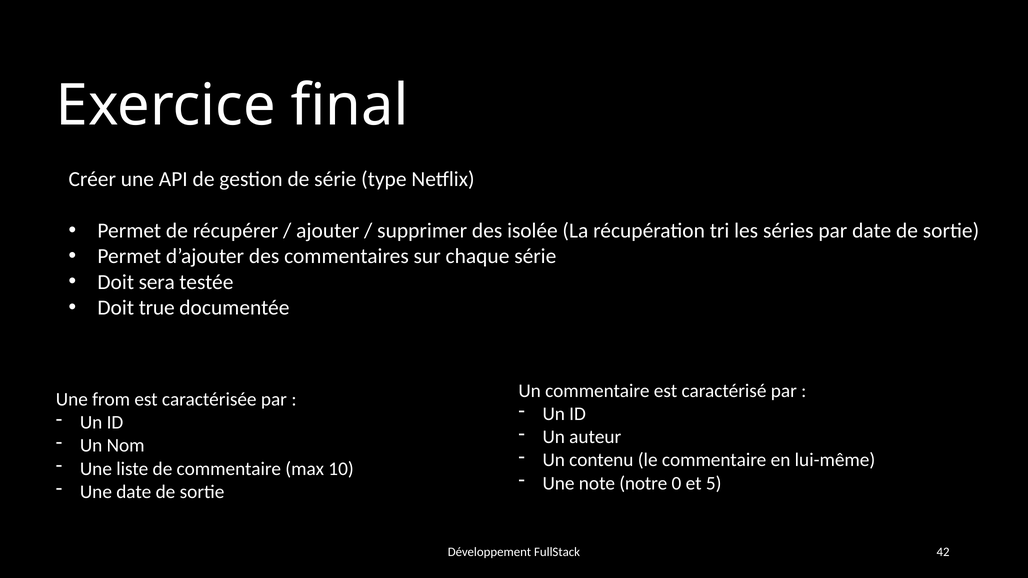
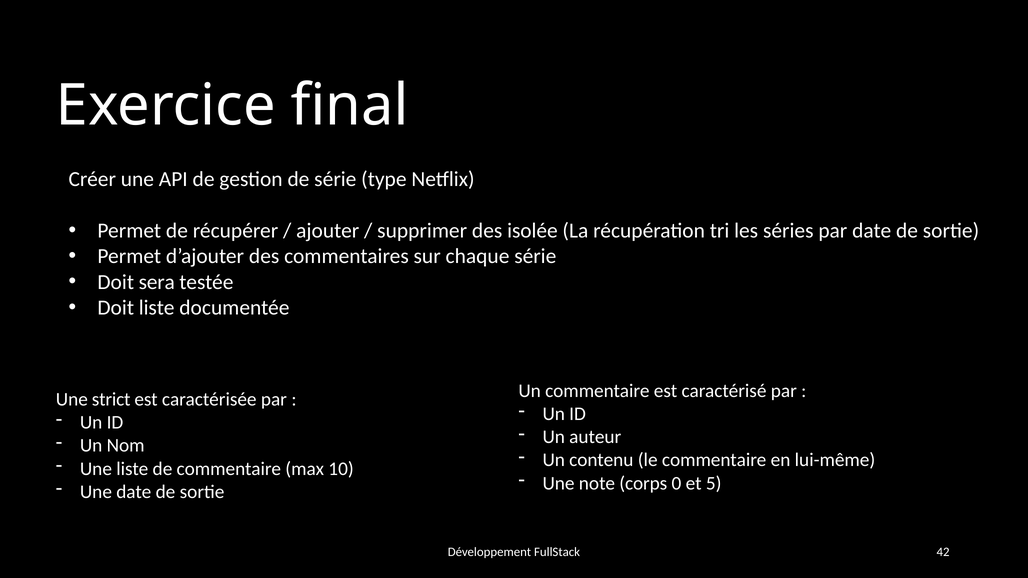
Doit true: true -> liste
from: from -> strict
notre: notre -> corps
